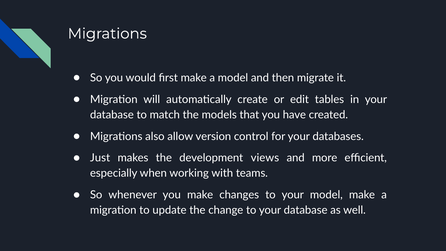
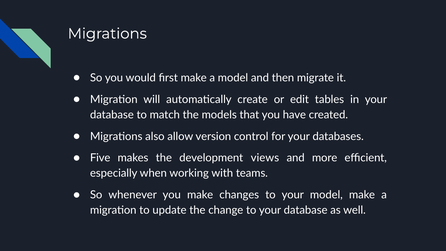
Just: Just -> Five
